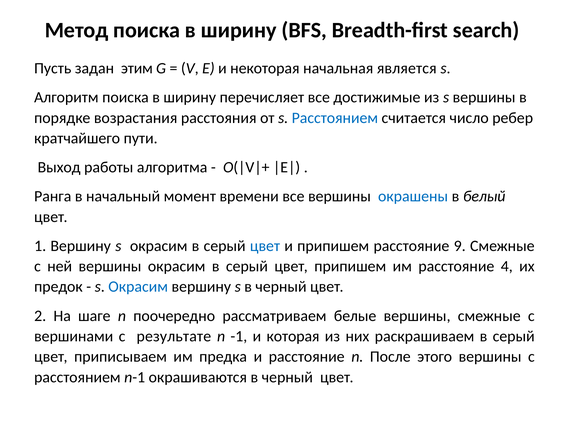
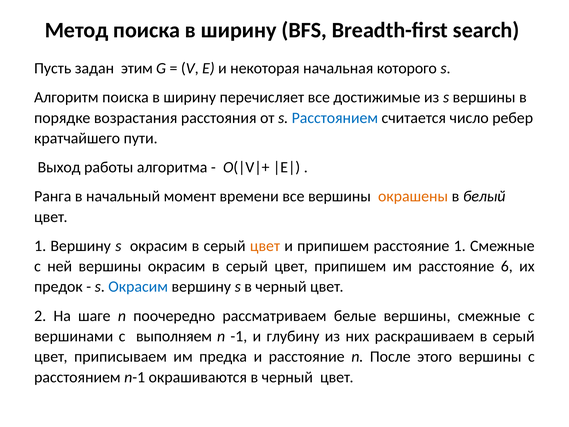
является: является -> которого
окрашены colour: blue -> orange
цвет at (265, 246) colour: blue -> orange
расстояние 9: 9 -> 1
4: 4 -> 6
результате: результате -> выполняем
которая: которая -> глубину
